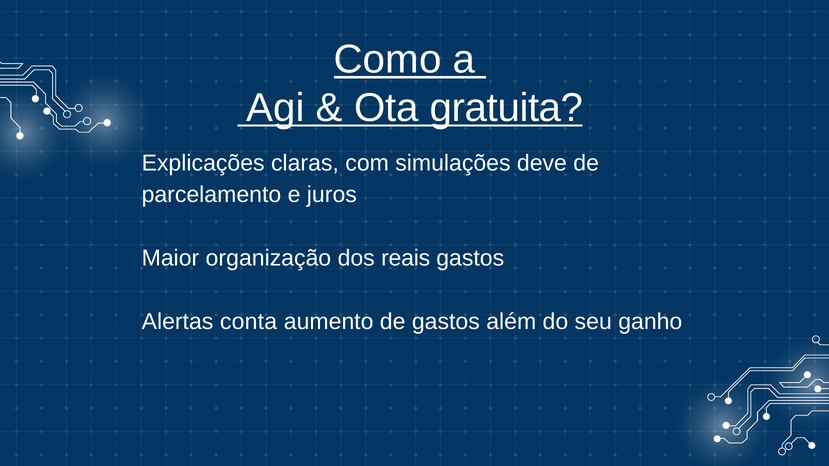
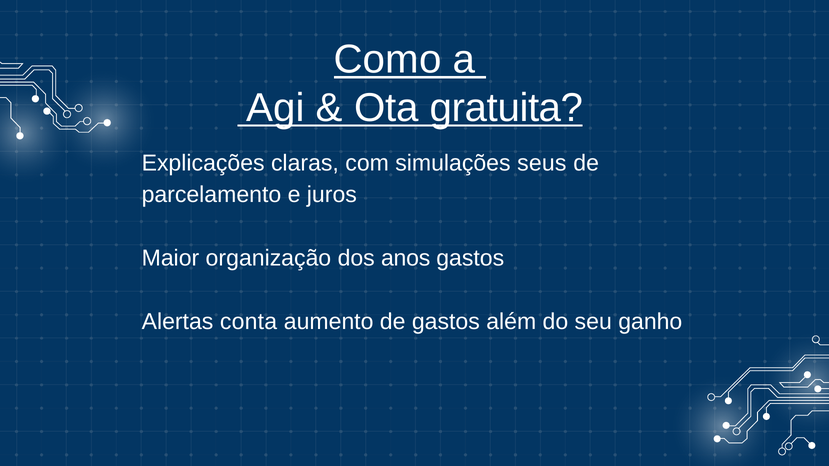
deve: deve -> seus
reais: reais -> anos
